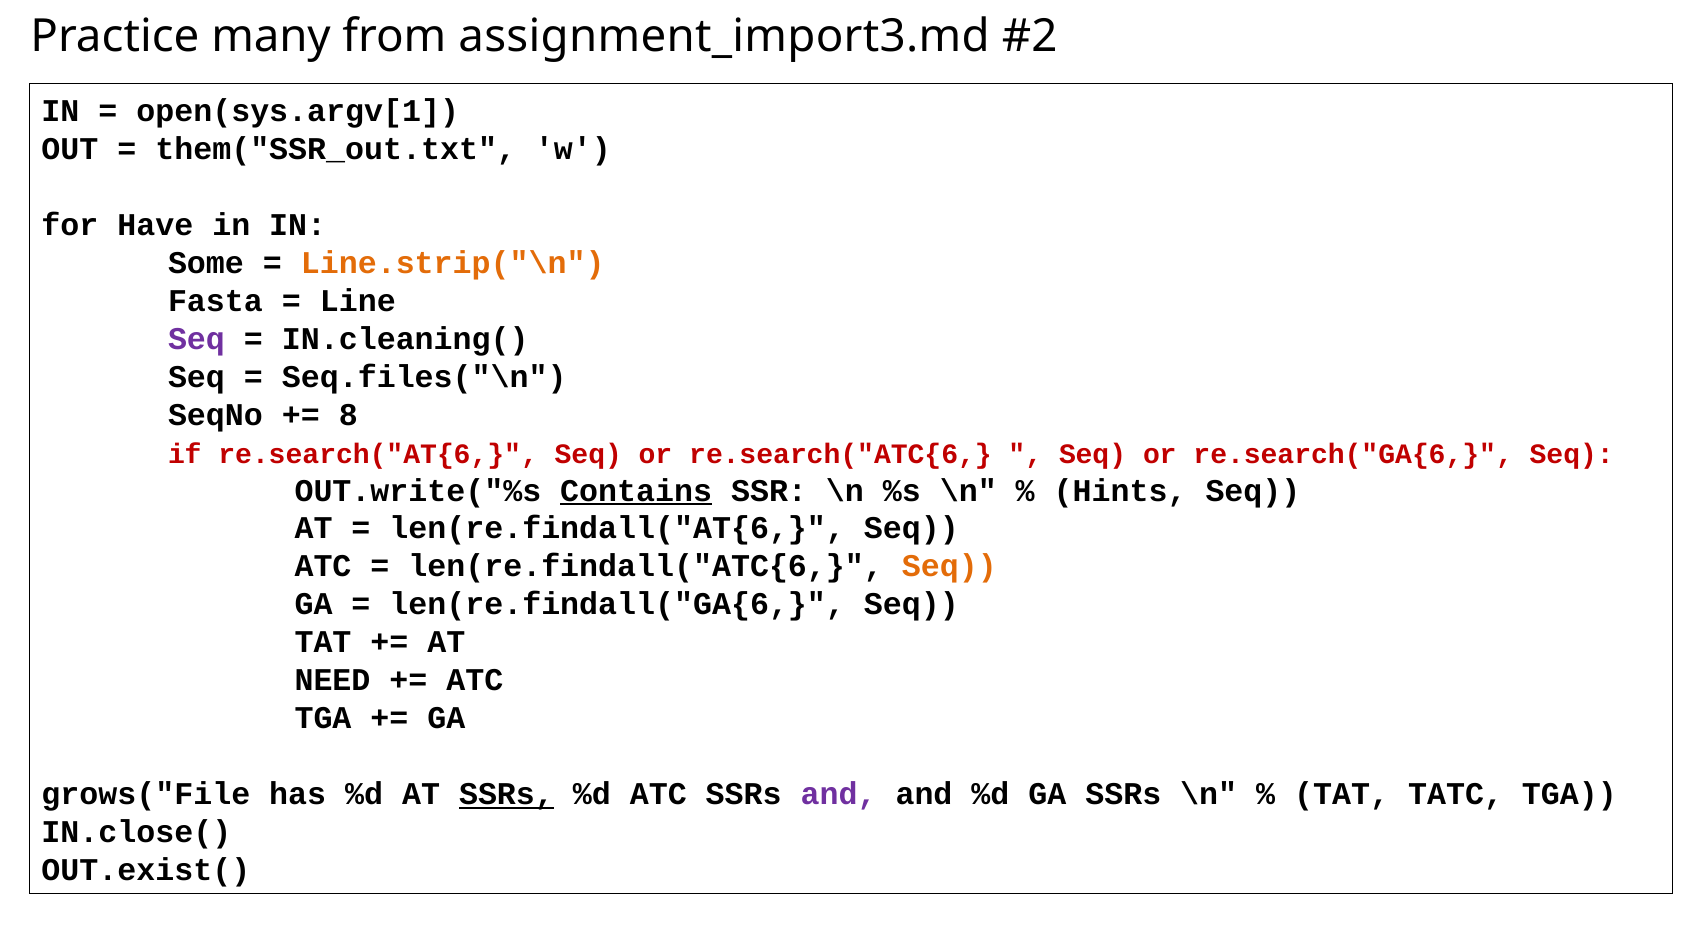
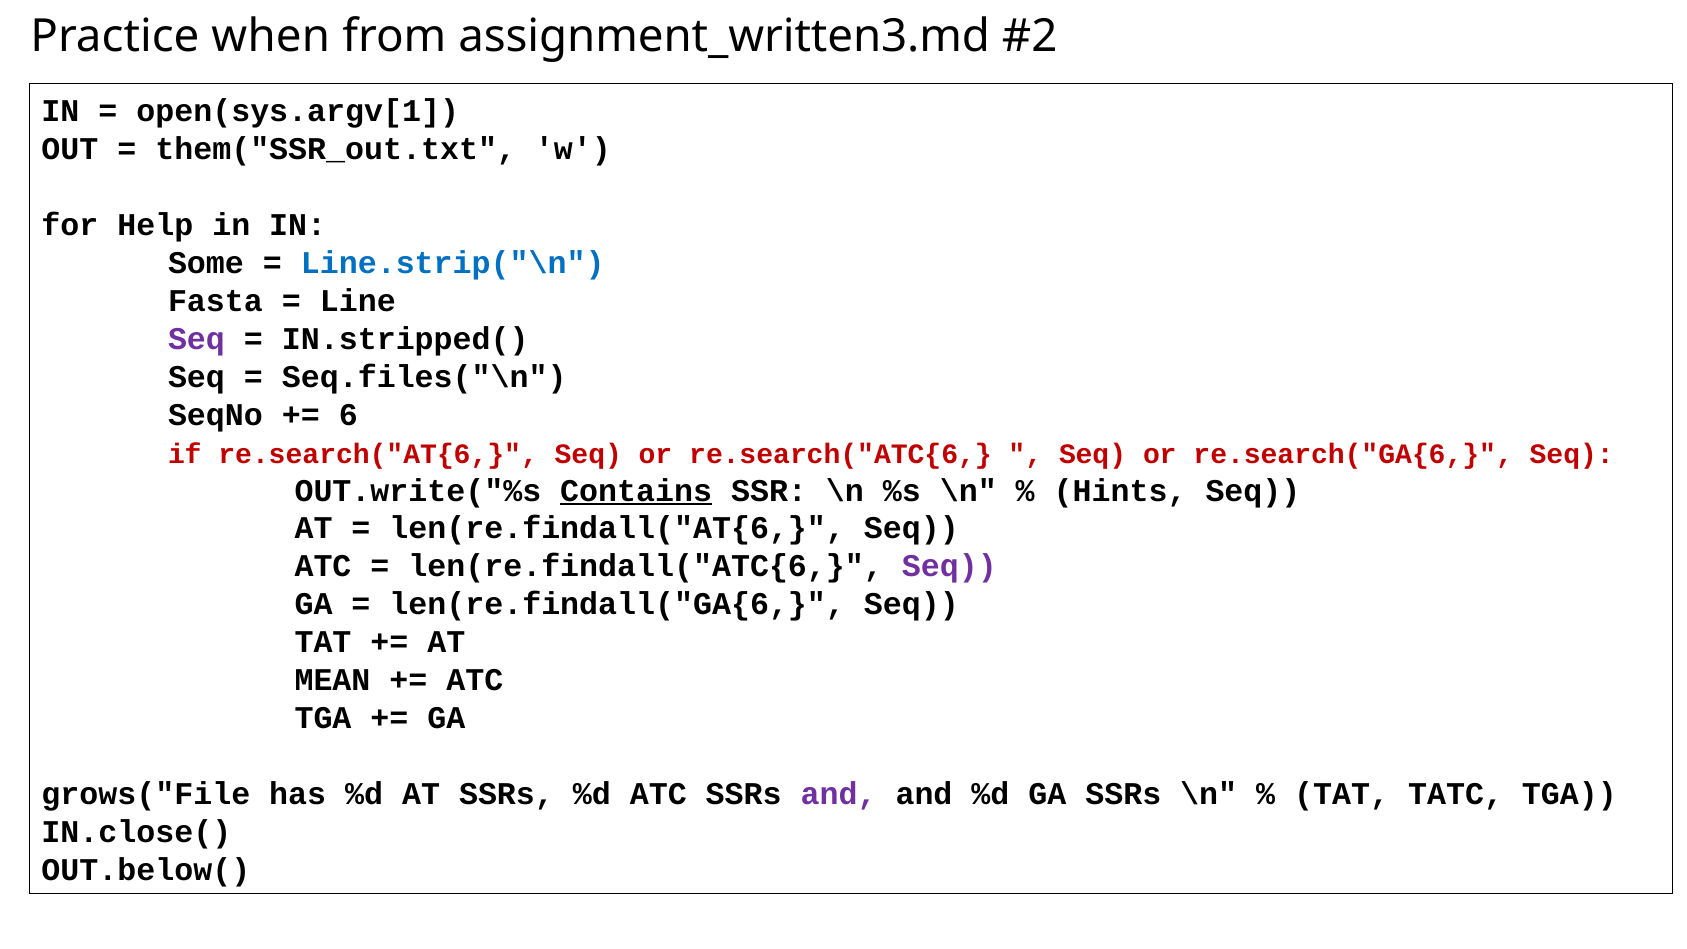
many: many -> when
assignment_import3.md: assignment_import3.md -> assignment_written3.md
Have: Have -> Help
Line.strip("\n colour: orange -> blue
IN.cleaning(: IN.cleaning( -> IN.stripped(
8: 8 -> 6
Seq at (949, 566) colour: orange -> purple
NEED: NEED -> MEAN
SSRs at (506, 794) underline: present -> none
OUT.exist(: OUT.exist( -> OUT.below(
